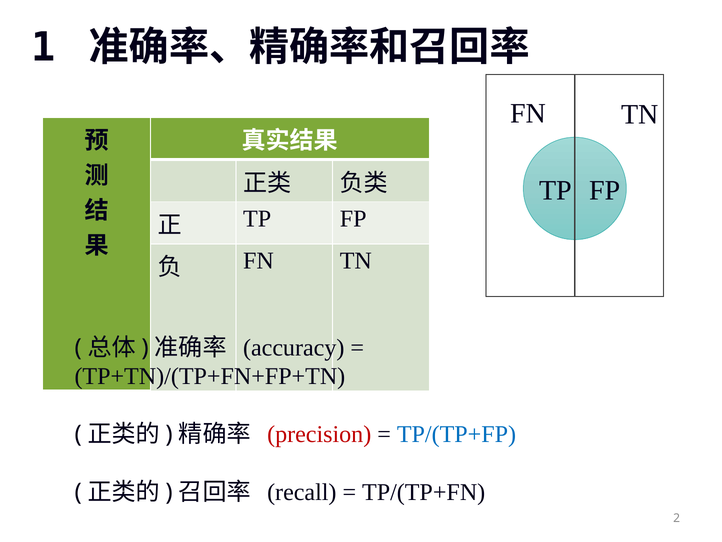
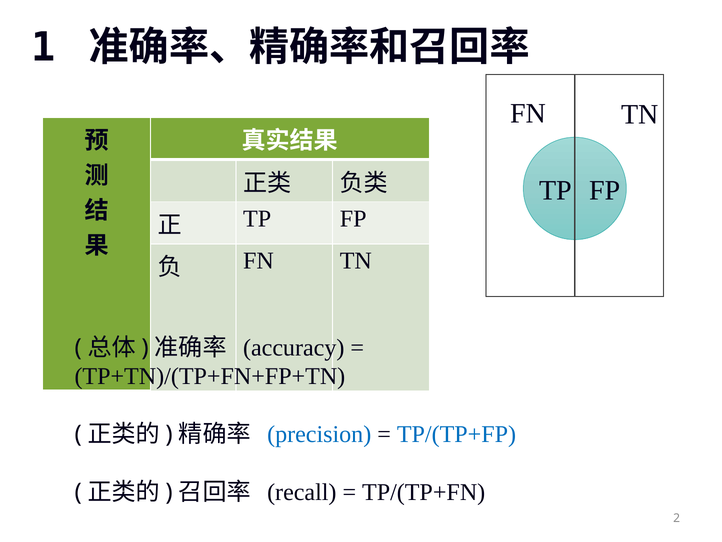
precision colour: red -> blue
